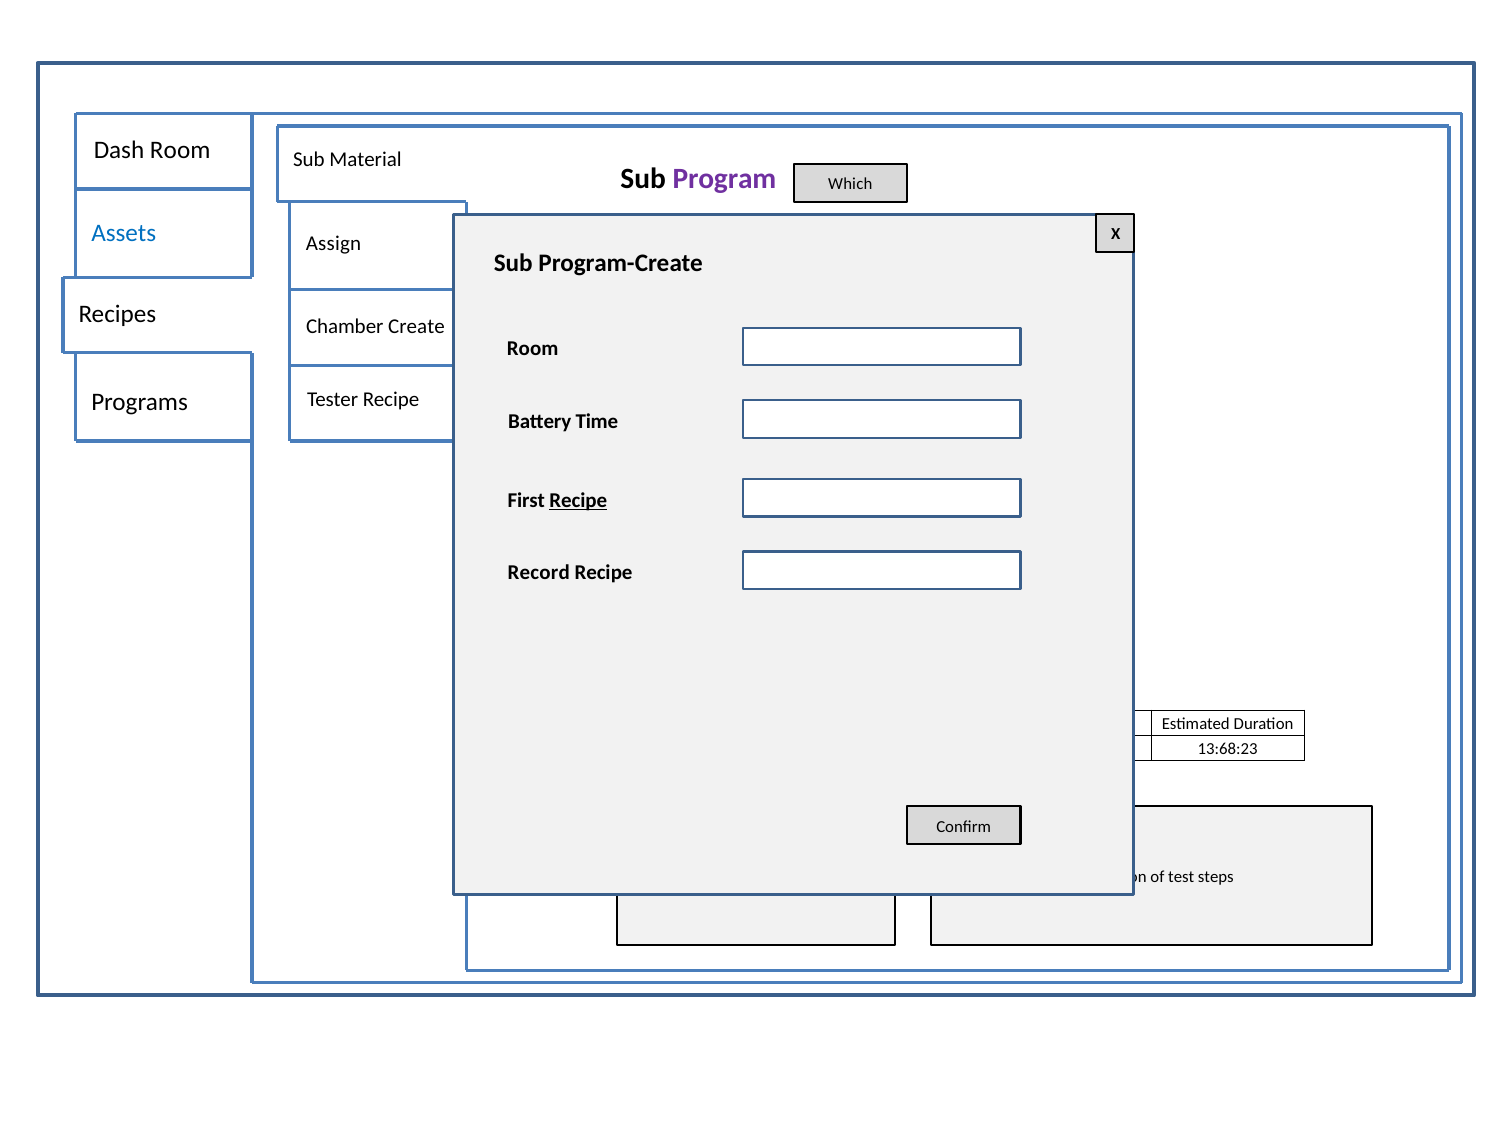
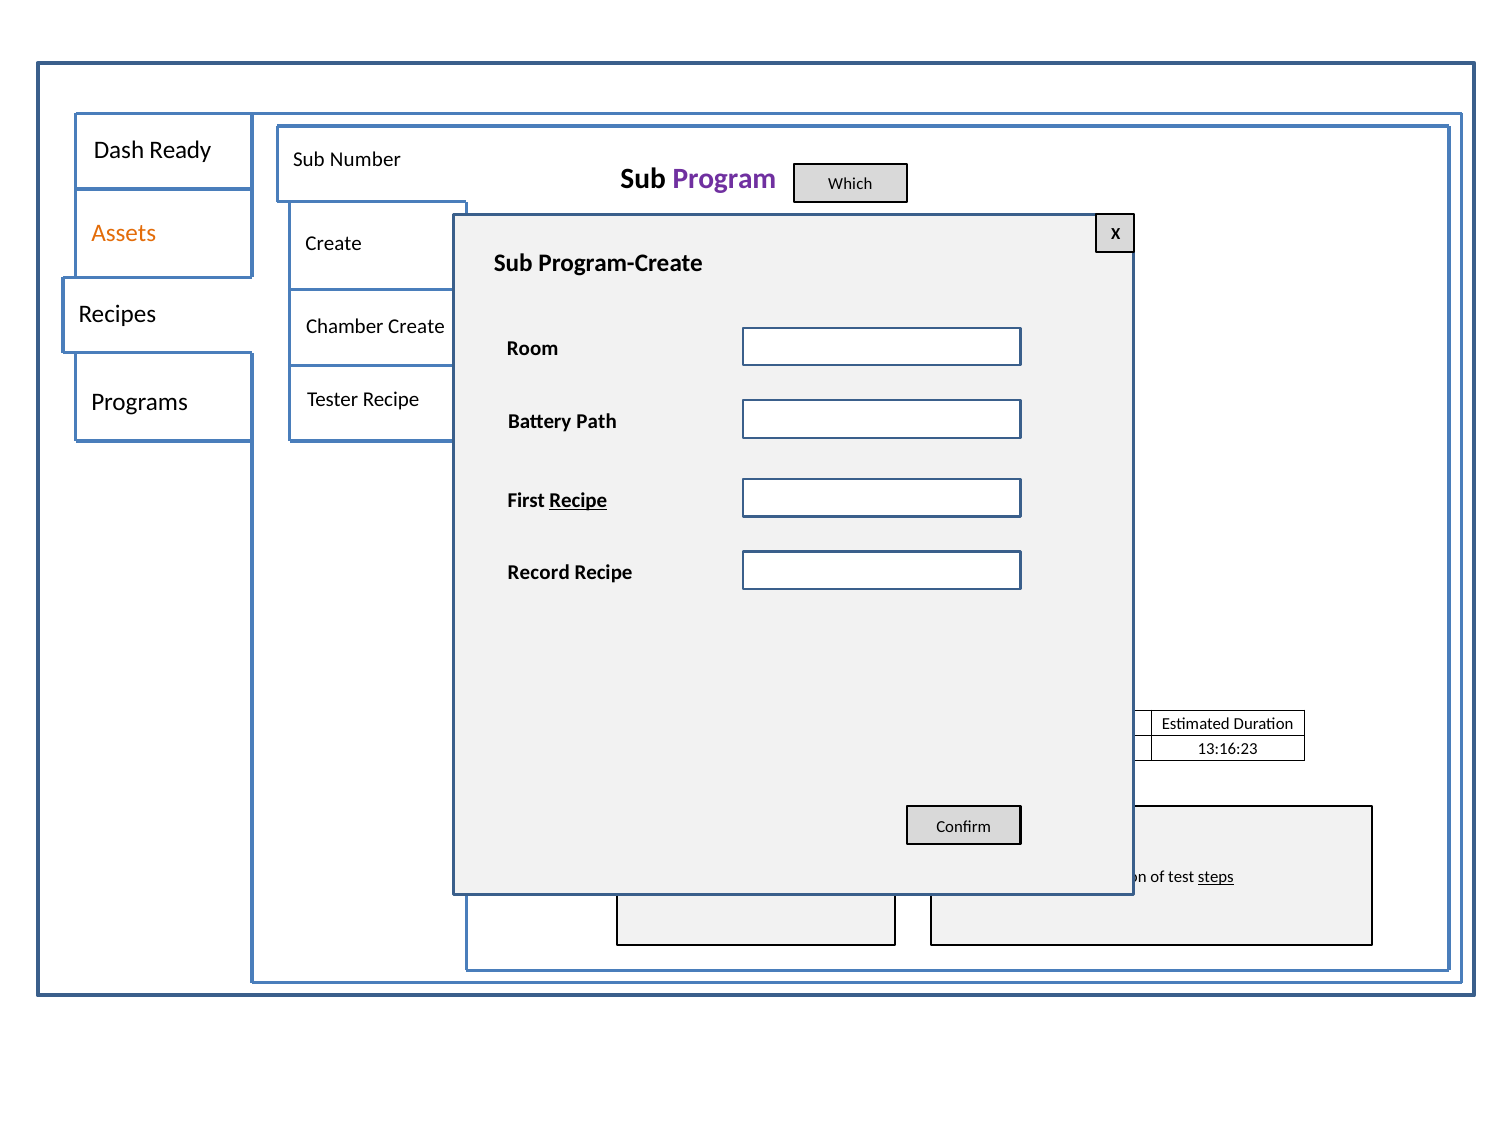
Dash Room: Room -> Ready
Material: Material -> Number
Assets colour: blue -> orange
Assign at (334, 243): Assign -> Create
Time: Time -> Path
13:68:23: 13:68:23 -> 13:16:23
steps at (1216, 877) underline: none -> present
